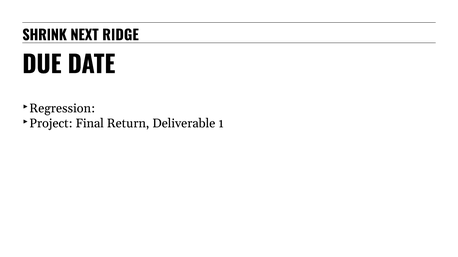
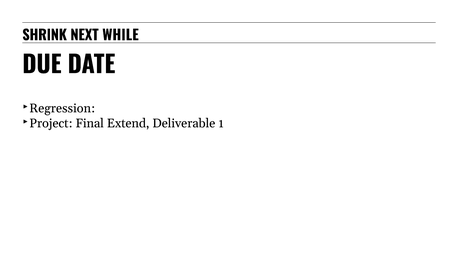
RIDGE: RIDGE -> WHILE
Return: Return -> Extend
